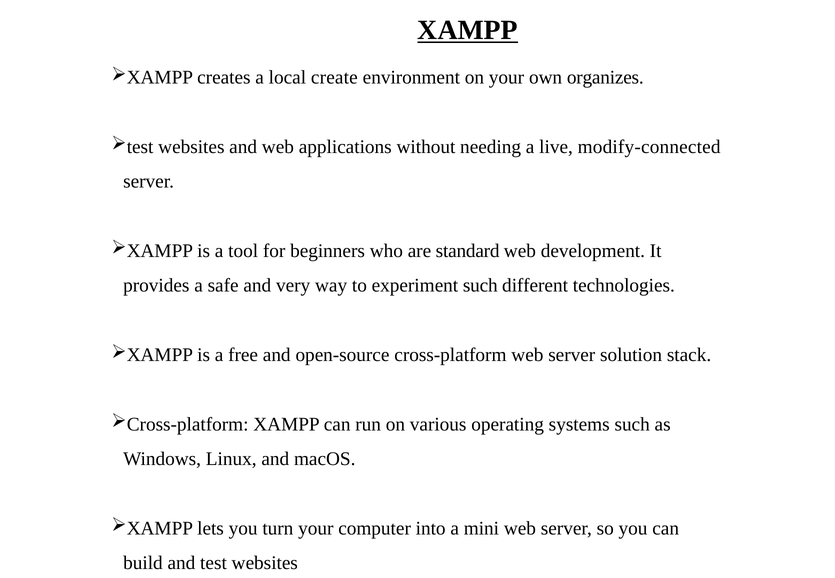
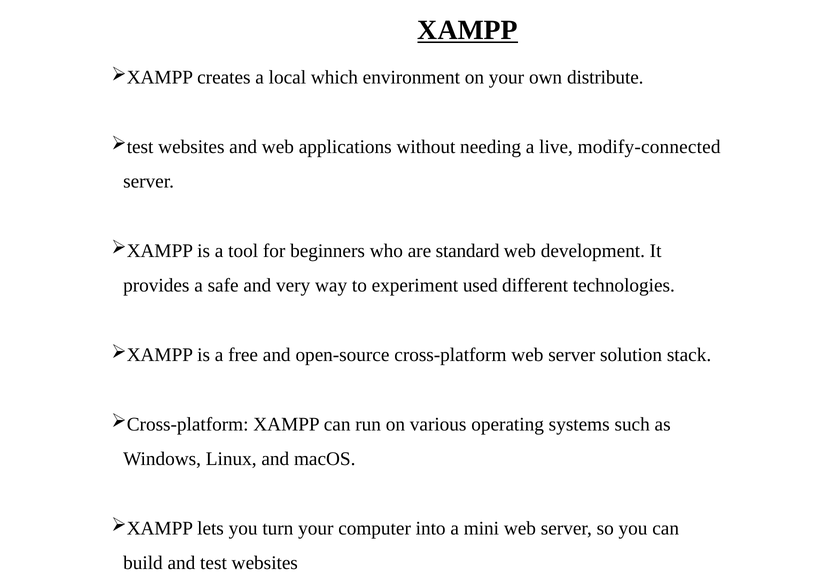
create: create -> which
organizes: organizes -> distribute
experiment such: such -> used
